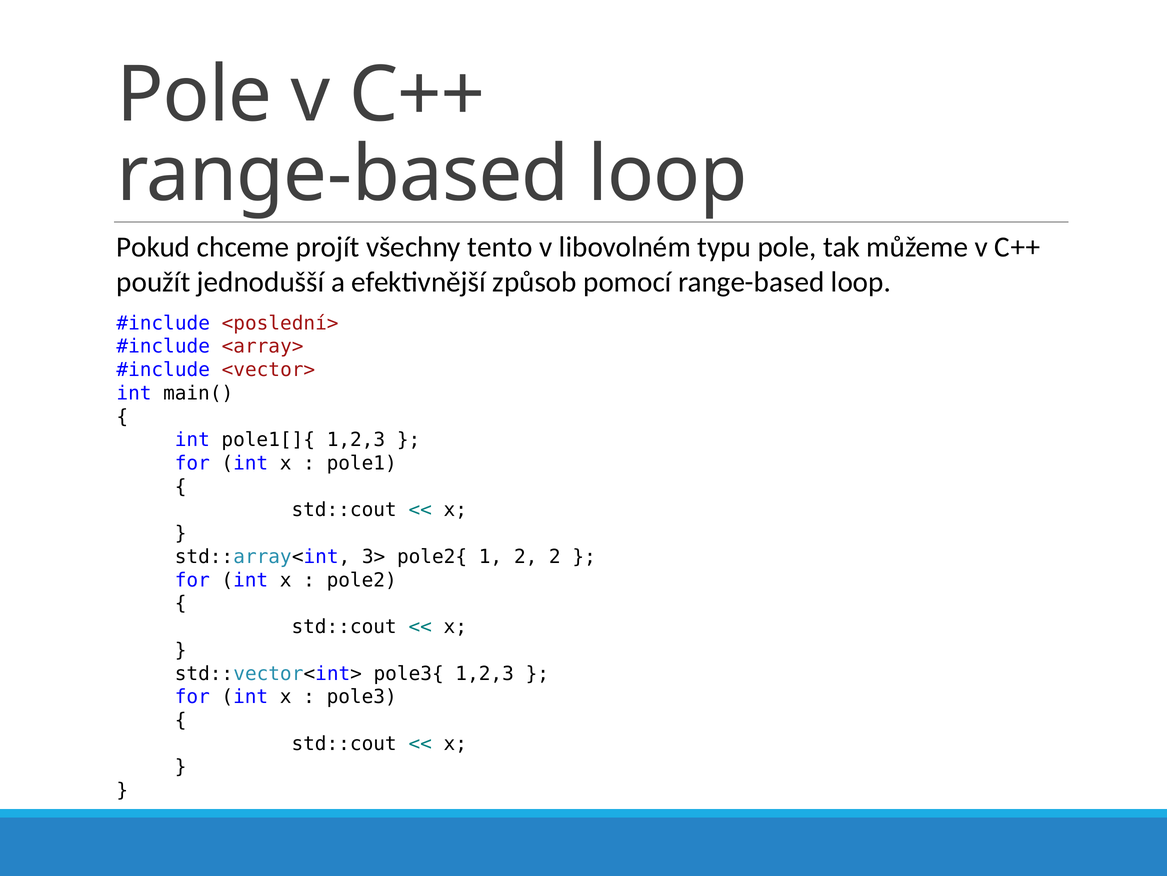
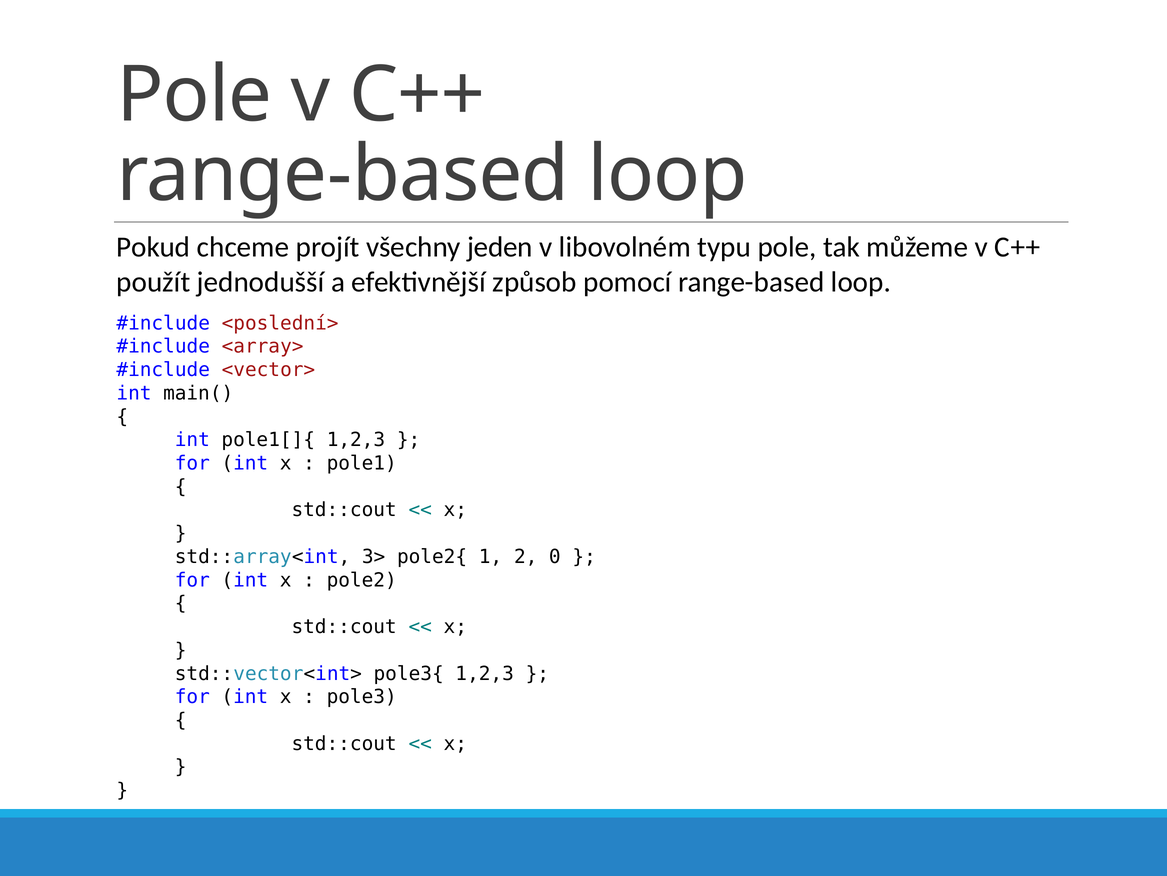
tento: tento -> jeden
2 2: 2 -> 0
